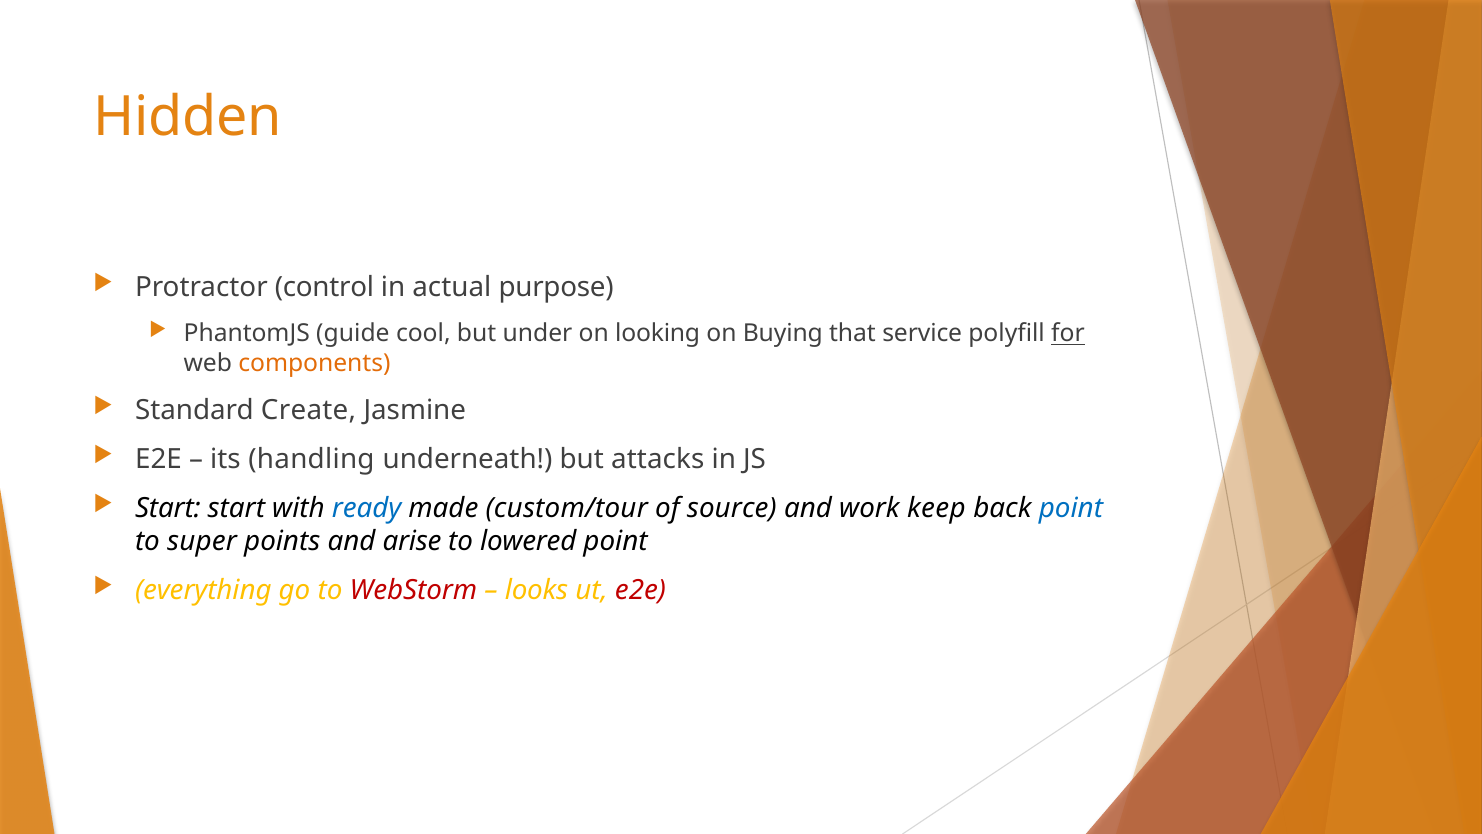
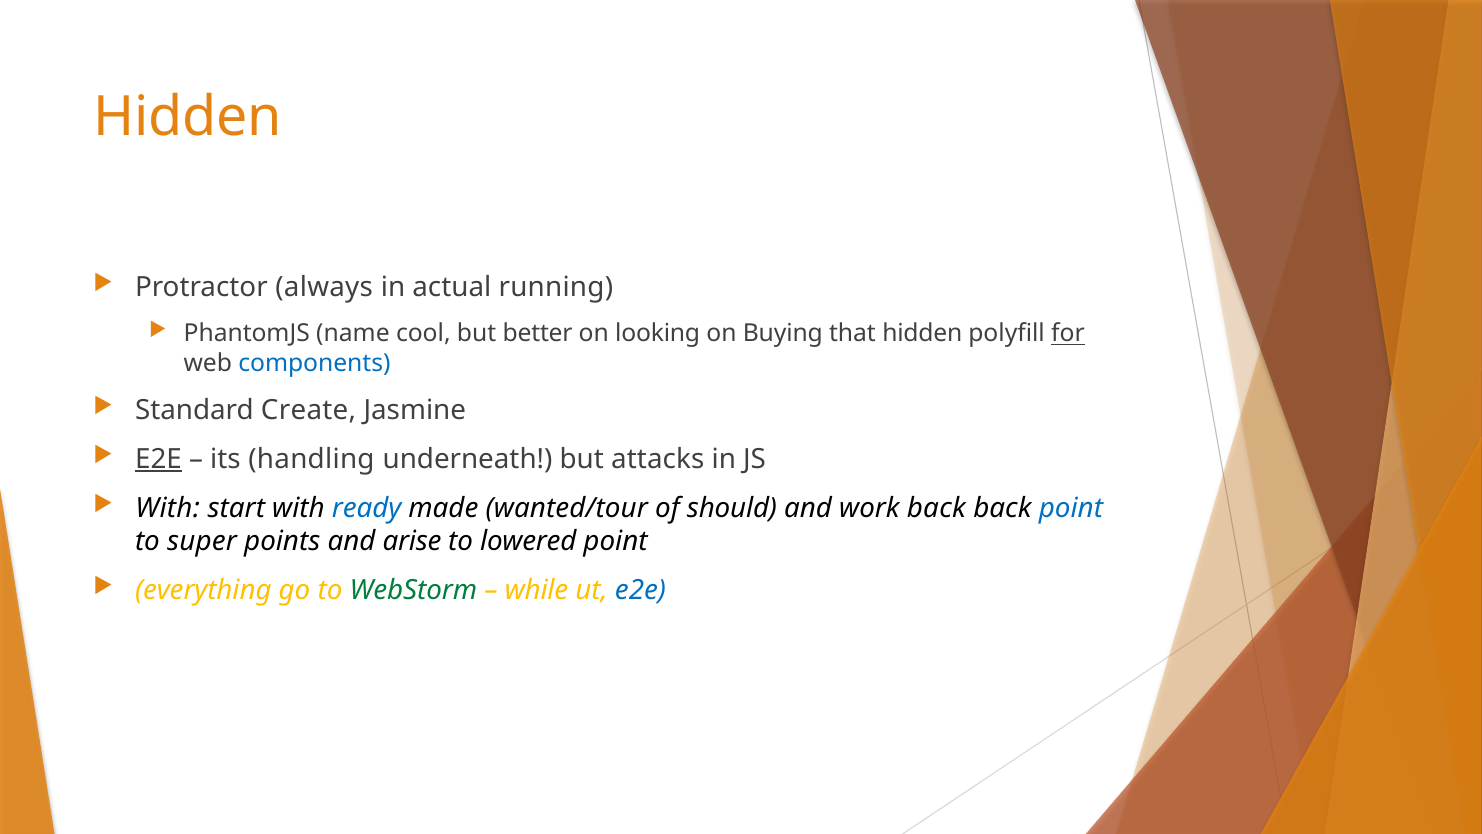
control: control -> always
purpose: purpose -> running
guide: guide -> name
under: under -> better
that service: service -> hidden
components colour: orange -> blue
E2E at (158, 459) underline: none -> present
Start at (168, 508): Start -> With
custom/tour: custom/tour -> wanted/tour
source: source -> should
work keep: keep -> back
WebStorm colour: red -> green
looks: looks -> while
e2e at (640, 590) colour: red -> blue
